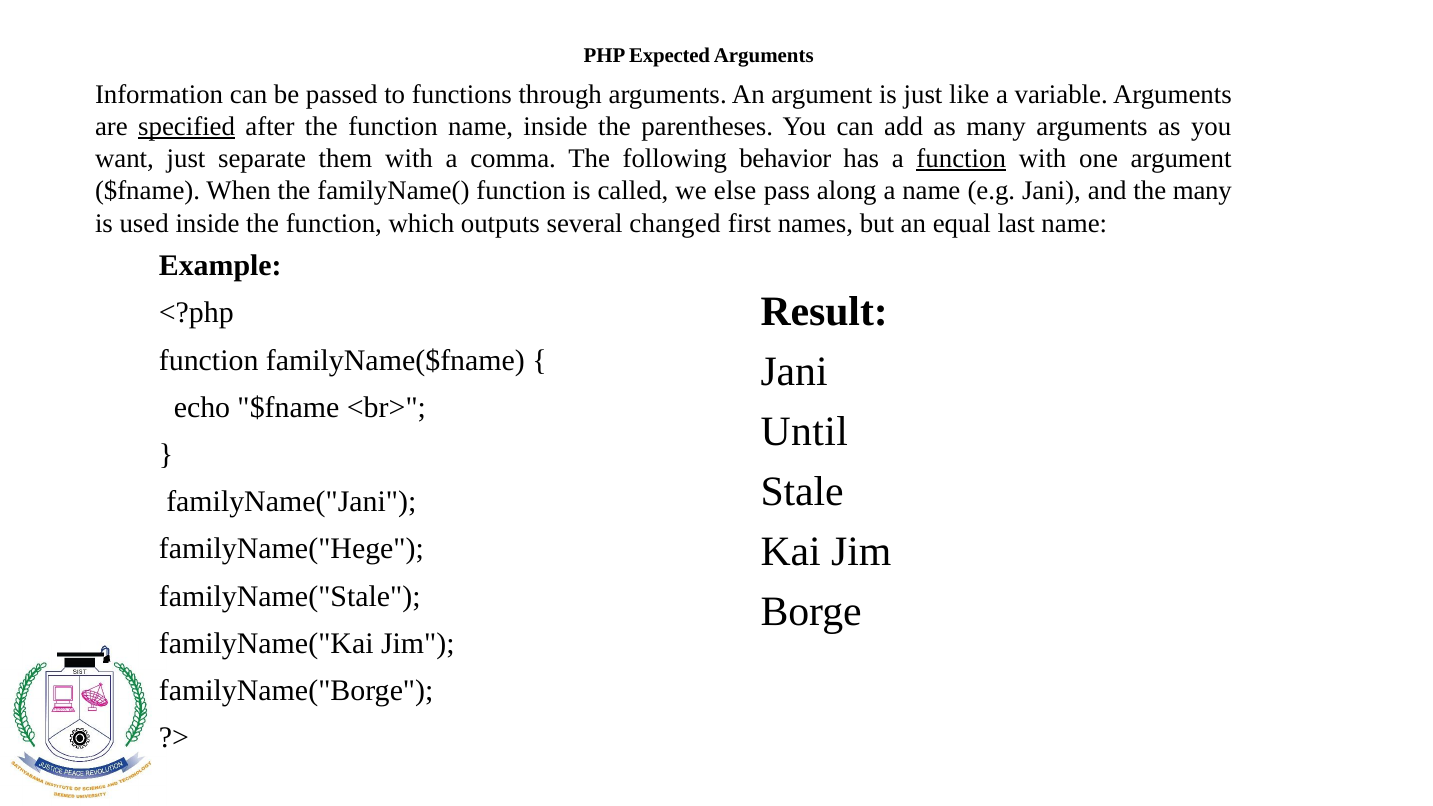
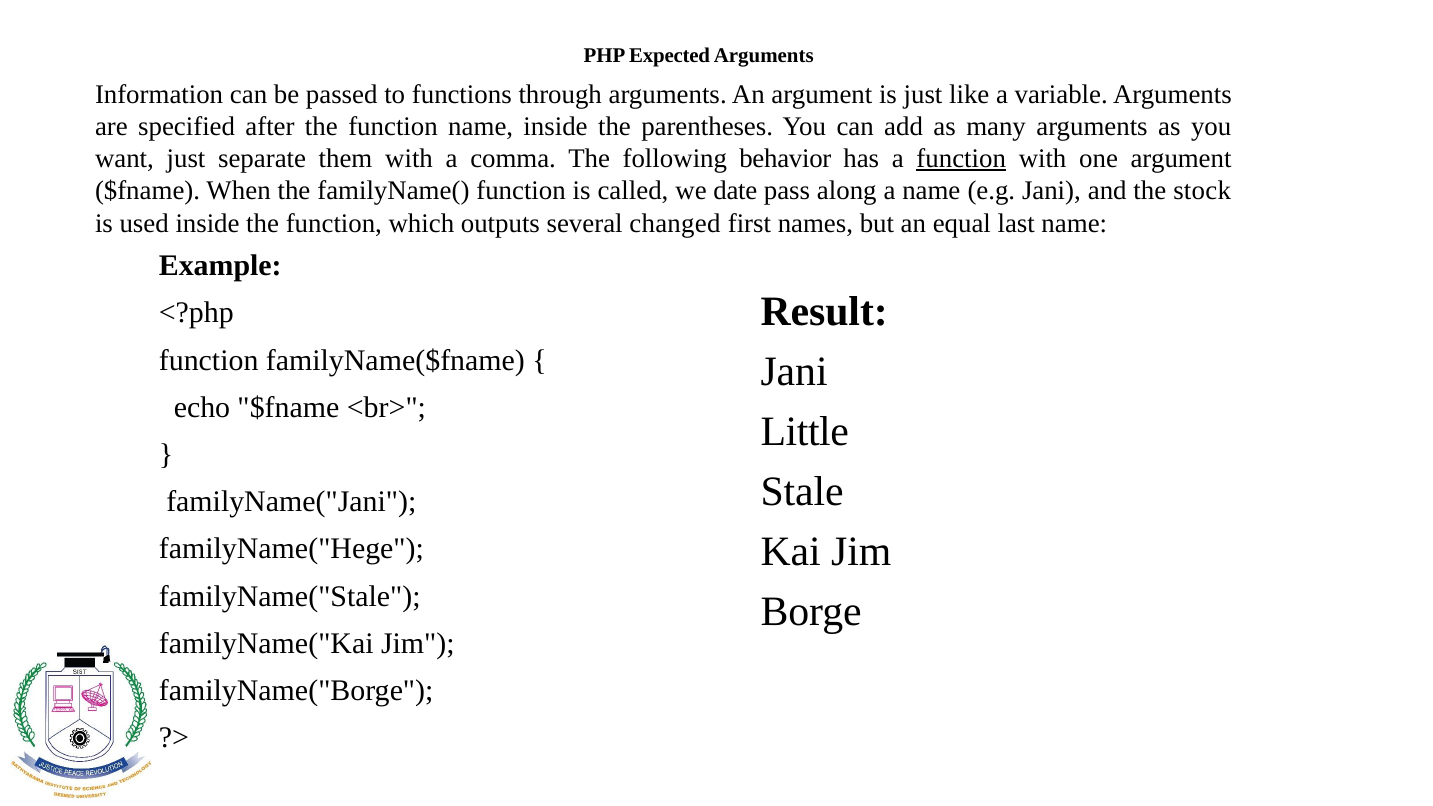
specified underline: present -> none
else: else -> date
the many: many -> stock
Until: Until -> Little
